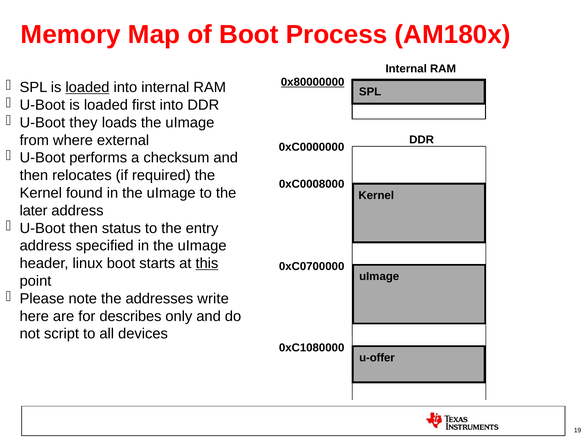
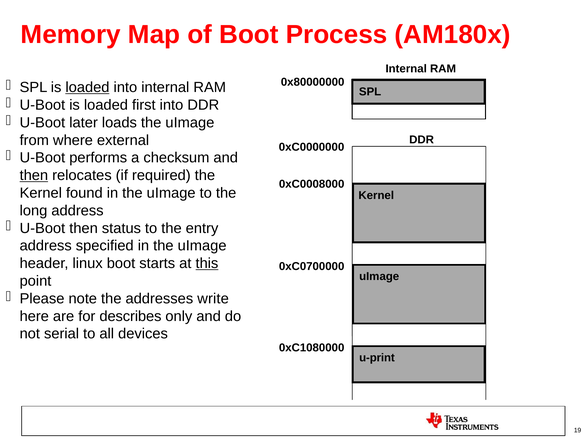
0x80000000 underline: present -> none
they: they -> later
then at (34, 175) underline: none -> present
later: later -> long
script: script -> serial
u-offer: u-offer -> u-print
